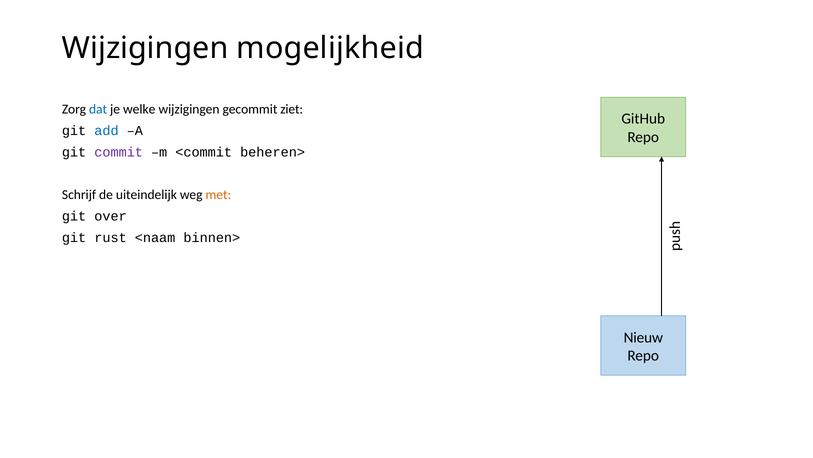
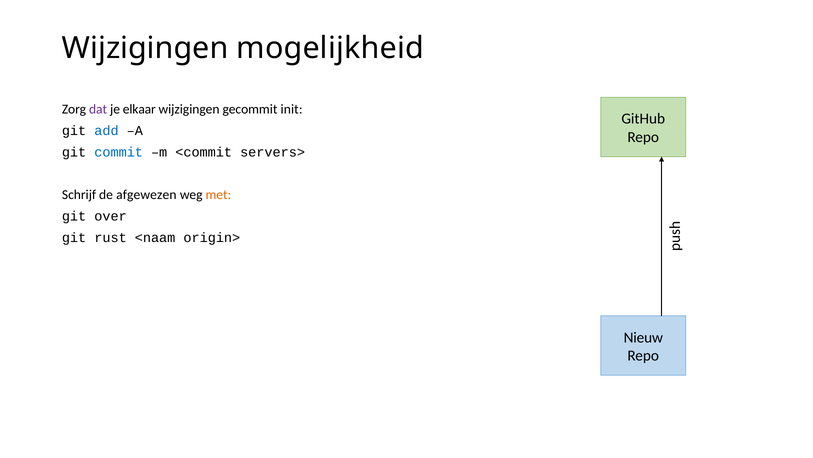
dat colour: blue -> purple
welke: welke -> elkaar
ziet: ziet -> init
commit colour: purple -> blue
beheren>: beheren> -> servers>
uiteindelijk: uiteindelijk -> afgewezen
binnen>: binnen> -> origin>
